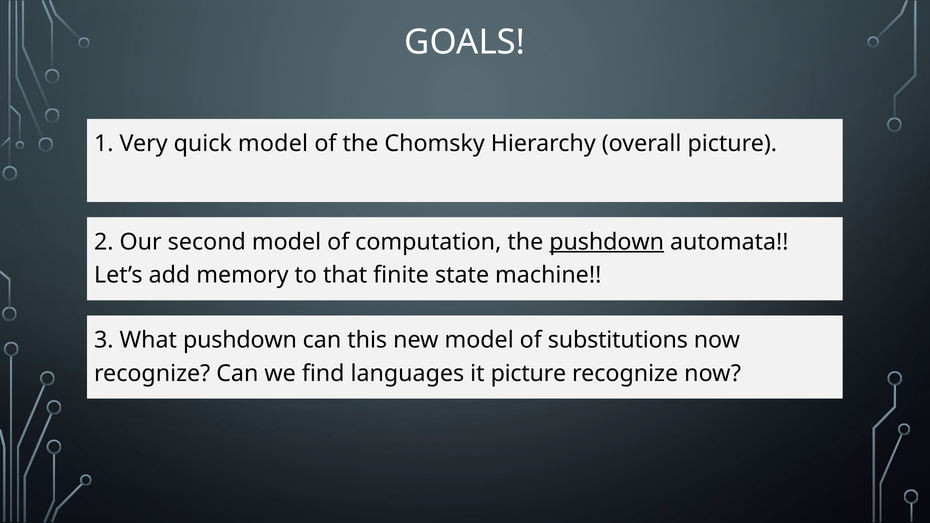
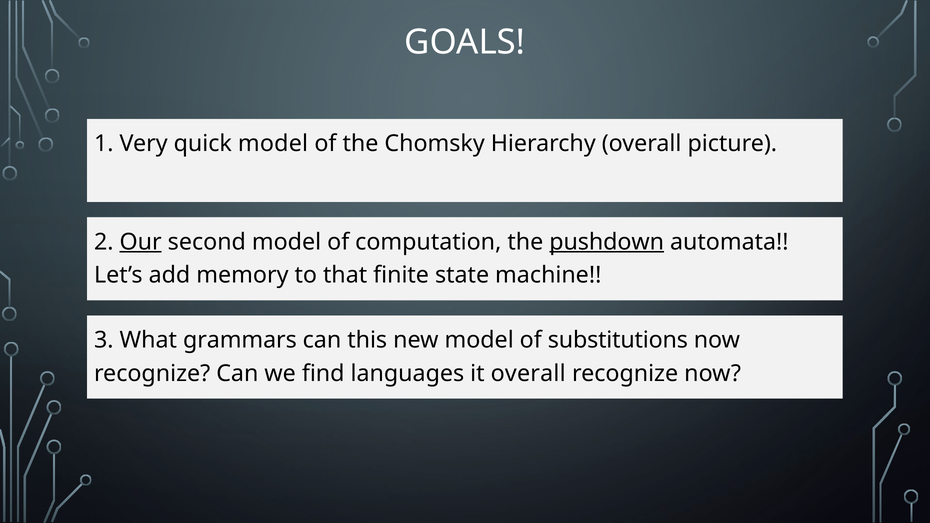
Our underline: none -> present
What pushdown: pushdown -> grammars
it picture: picture -> overall
